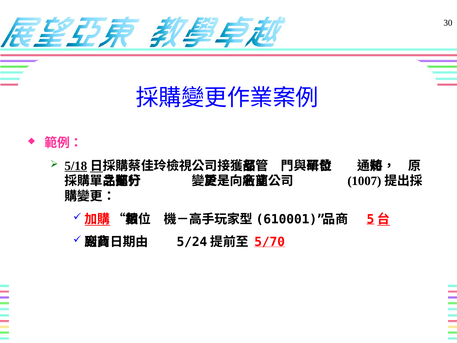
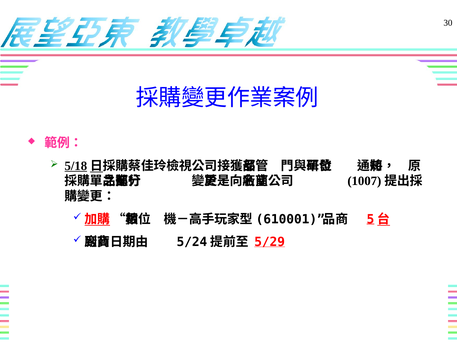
5/70: 5/70 -> 5/29
